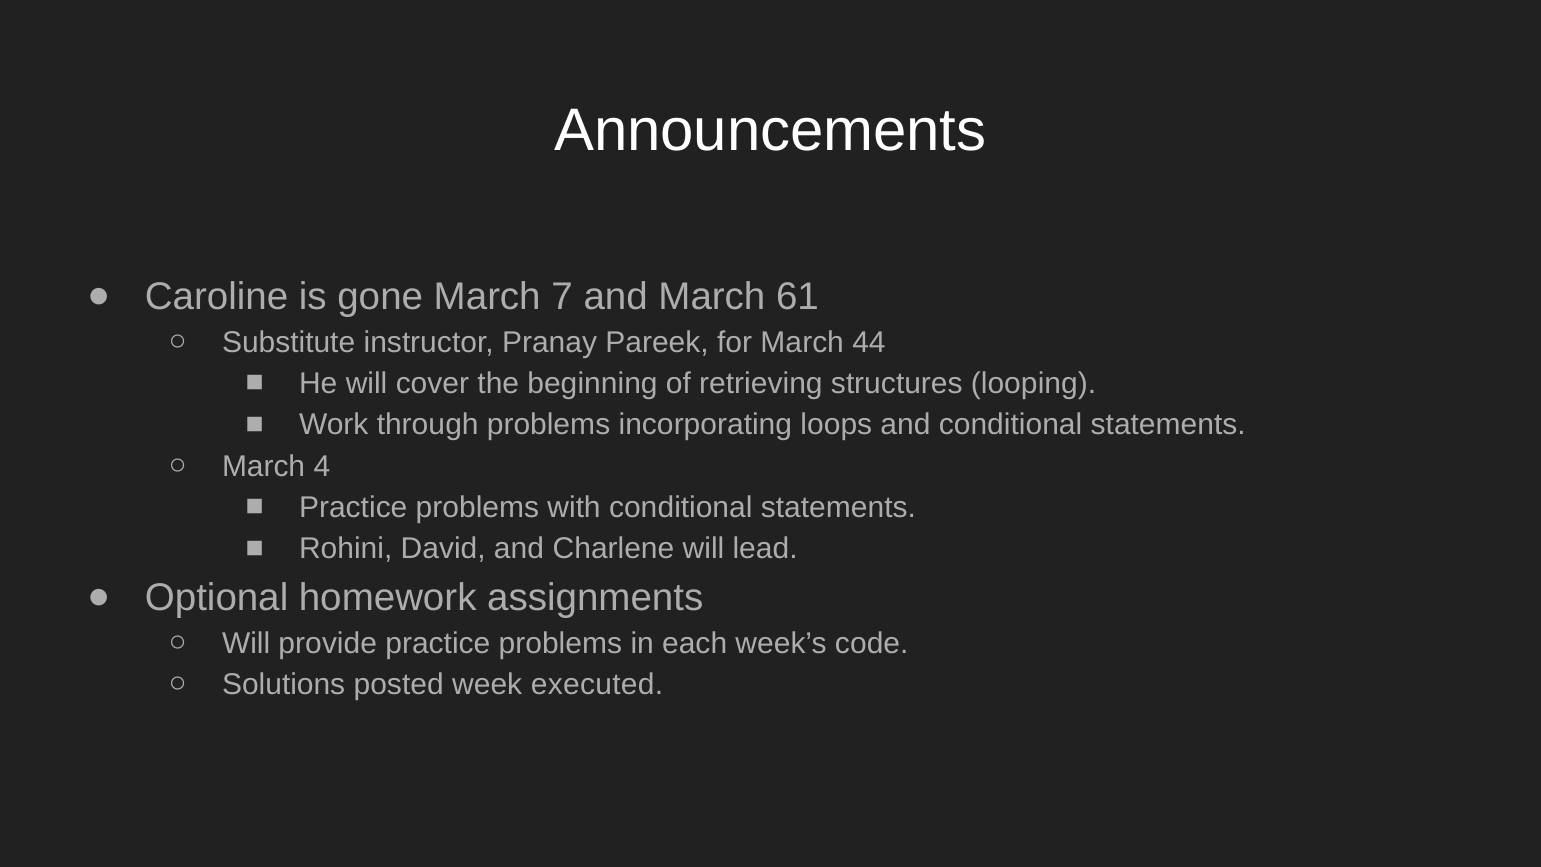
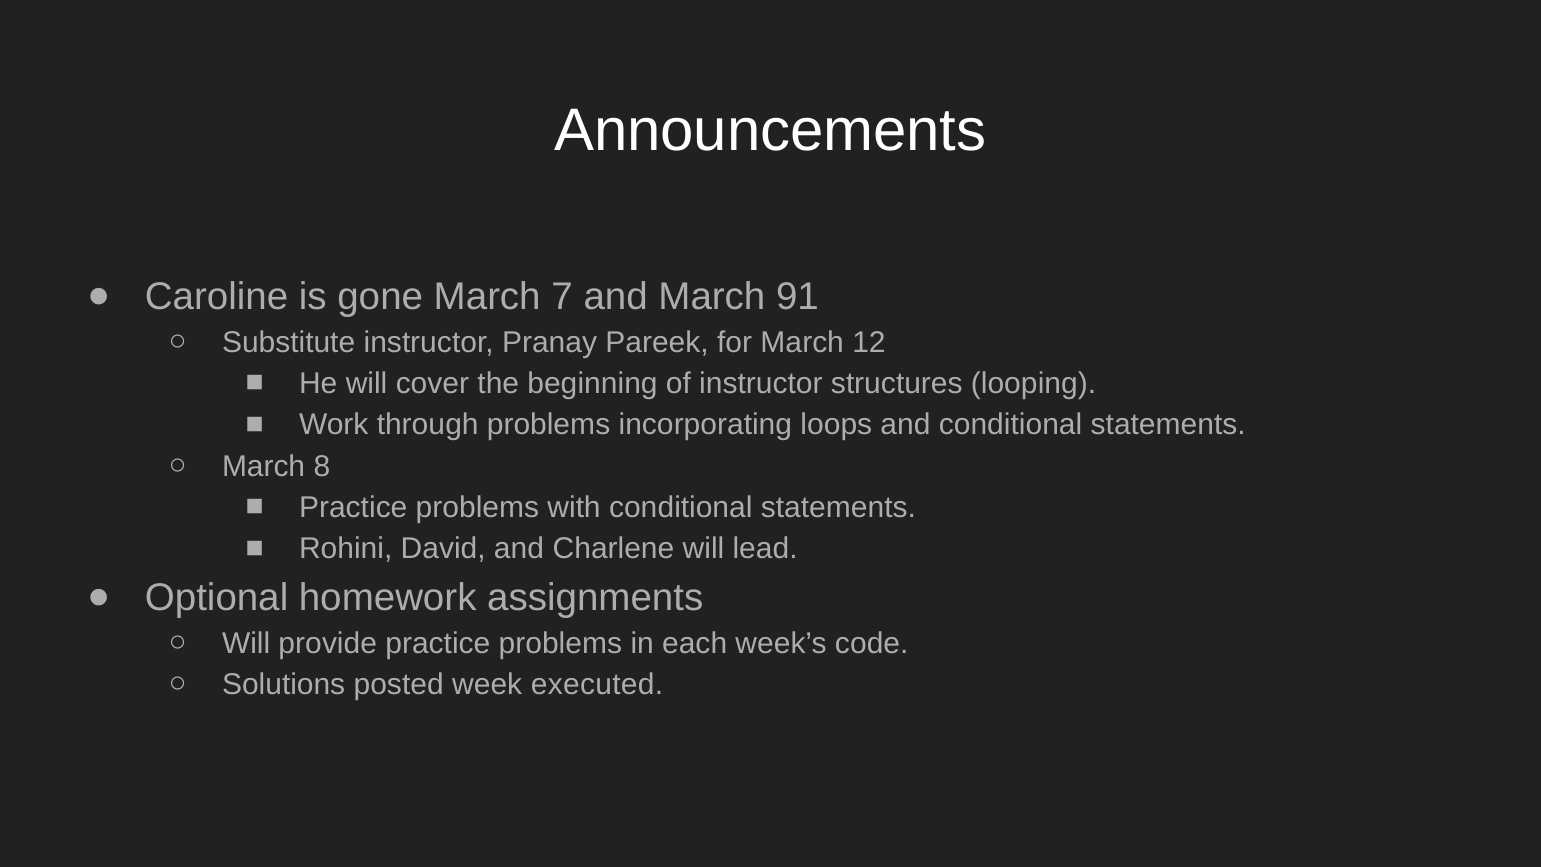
61: 61 -> 91
44: 44 -> 12
of retrieving: retrieving -> instructor
4: 4 -> 8
